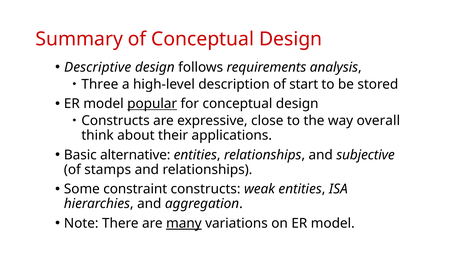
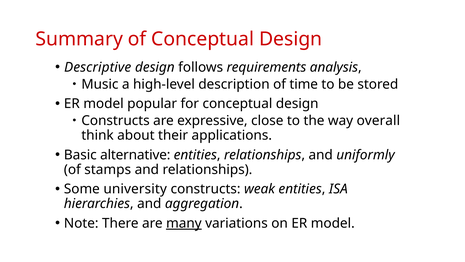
Three: Three -> Music
start: start -> time
popular underline: present -> none
subjective: subjective -> uniformly
constraint: constraint -> university
